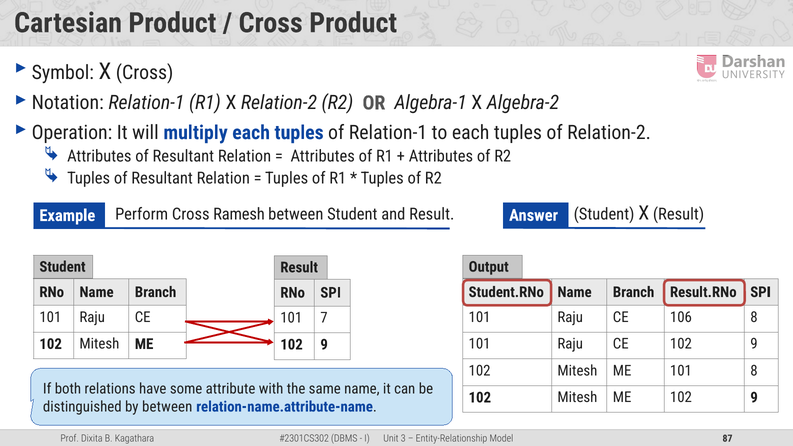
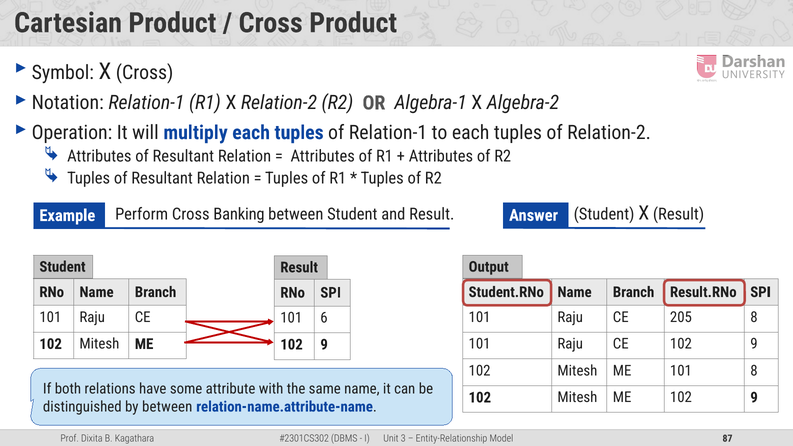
Ramesh: Ramesh -> Banking
106: 106 -> 205
7: 7 -> 6
